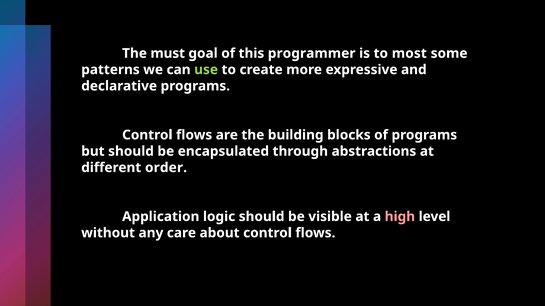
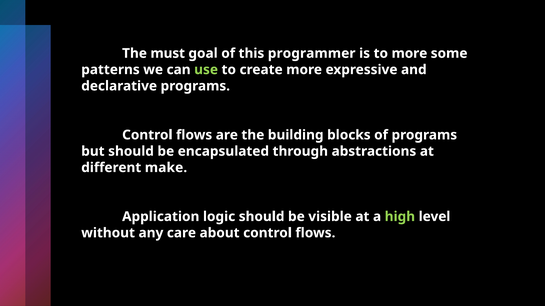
to most: most -> more
order: order -> make
high colour: pink -> light green
